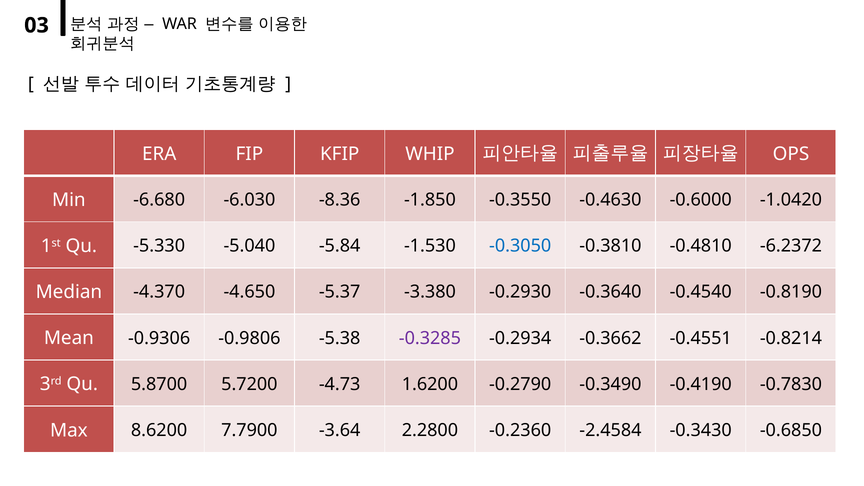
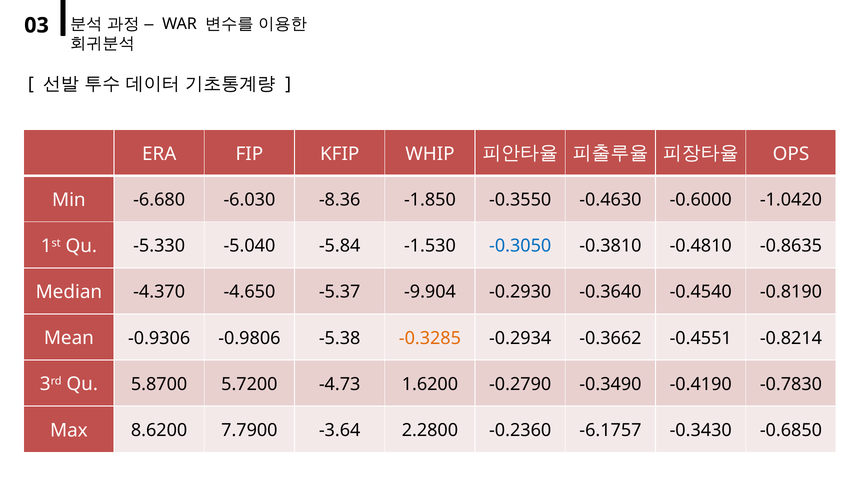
-6.2372: -6.2372 -> -0.8635
-3.380: -3.380 -> -9.904
-0.3285 colour: purple -> orange
-2.4584: -2.4584 -> -6.1757
